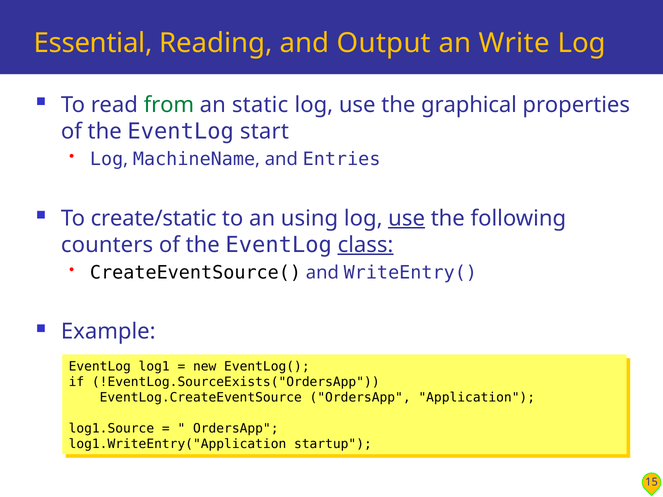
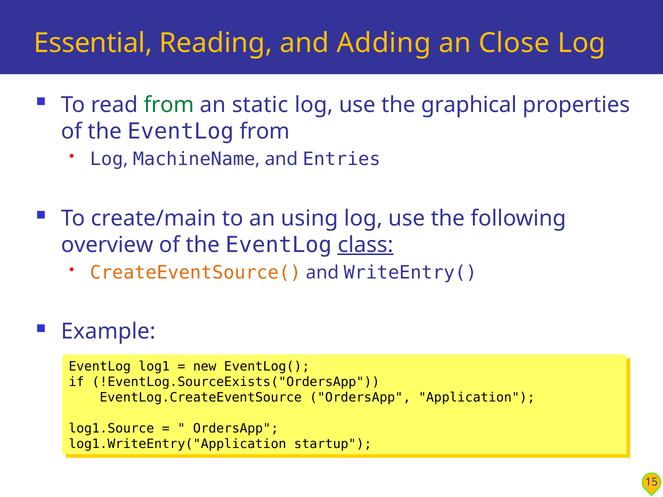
Output: Output -> Adding
Write: Write -> Close
EventLog start: start -> from
create/static: create/static -> create/main
use at (407, 218) underline: present -> none
counters: counters -> overview
CreateEventSource( colour: black -> orange
